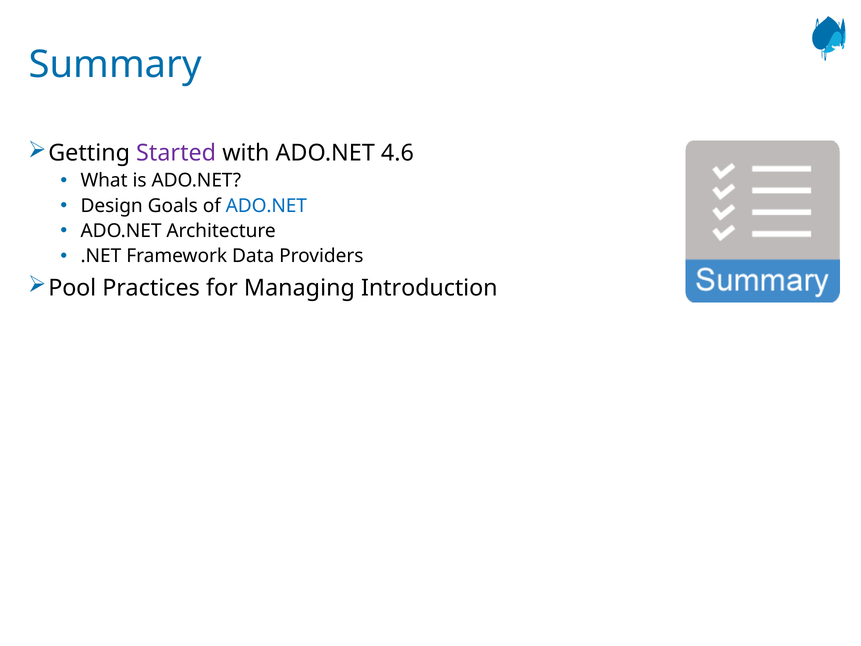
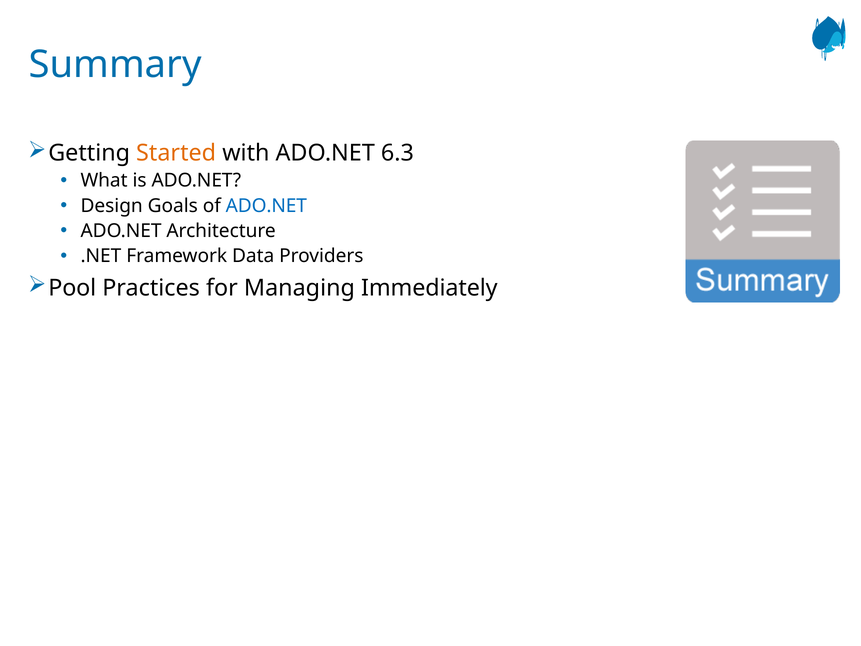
Started colour: purple -> orange
4.6: 4.6 -> 6.3
Introduction: Introduction -> Immediately
